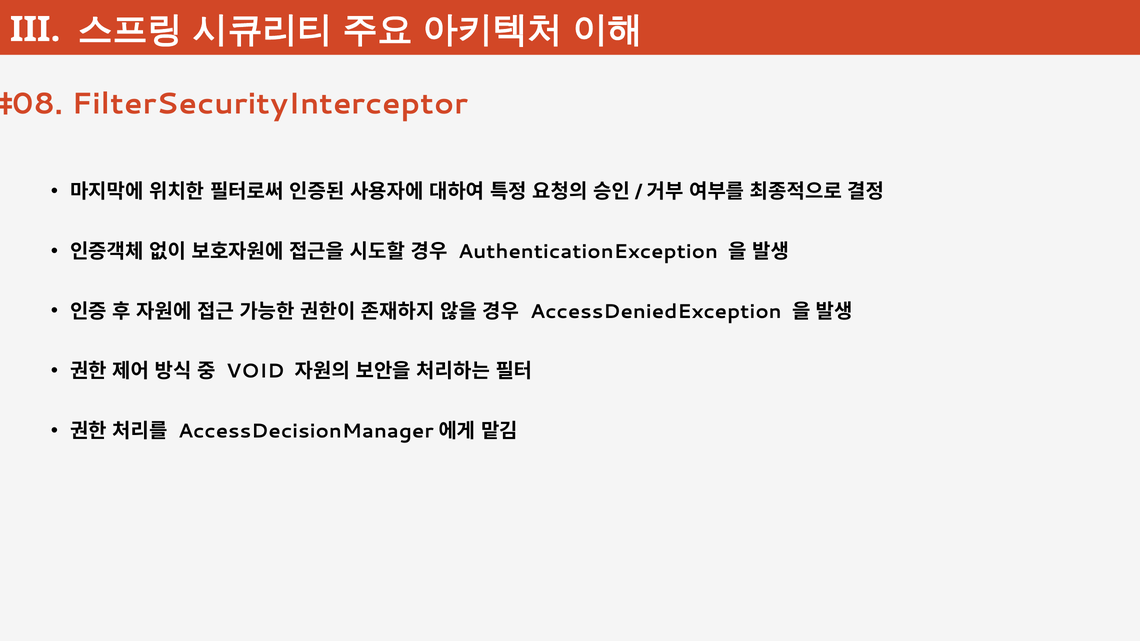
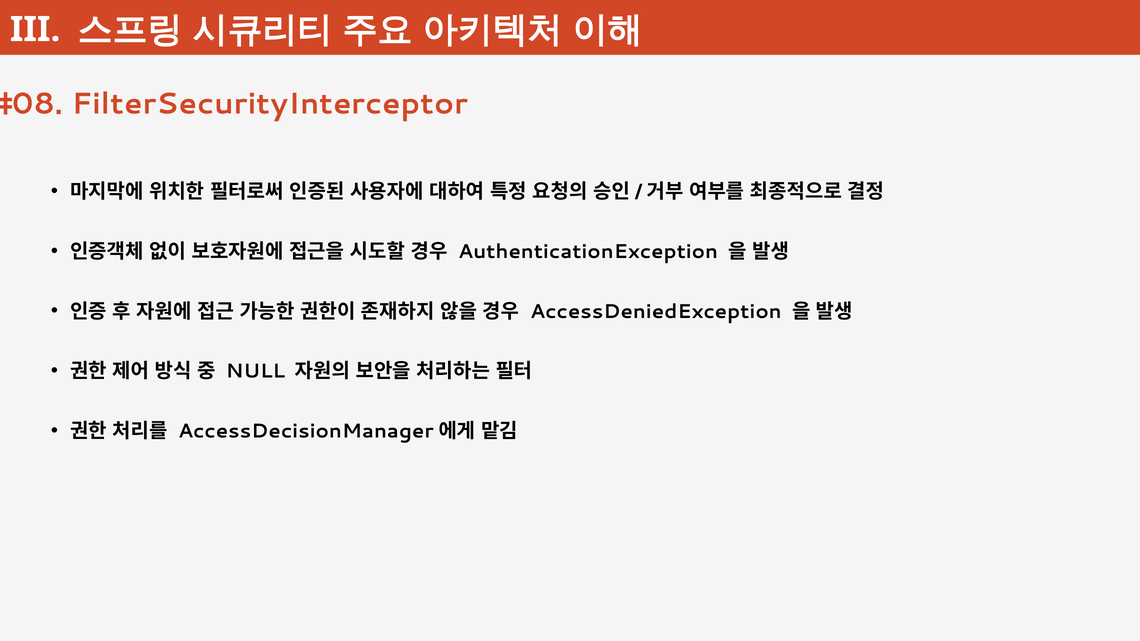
VOID: VOID -> NULL
